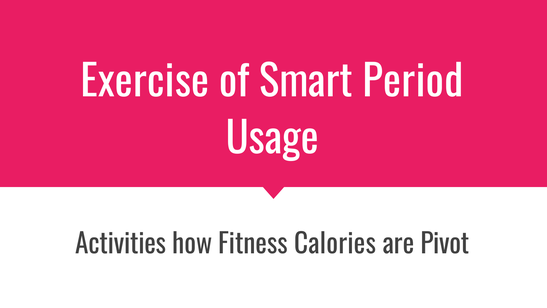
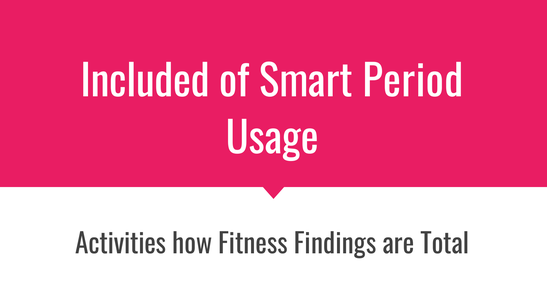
Exercise: Exercise -> Included
Calories: Calories -> Findings
Pivot: Pivot -> Total
